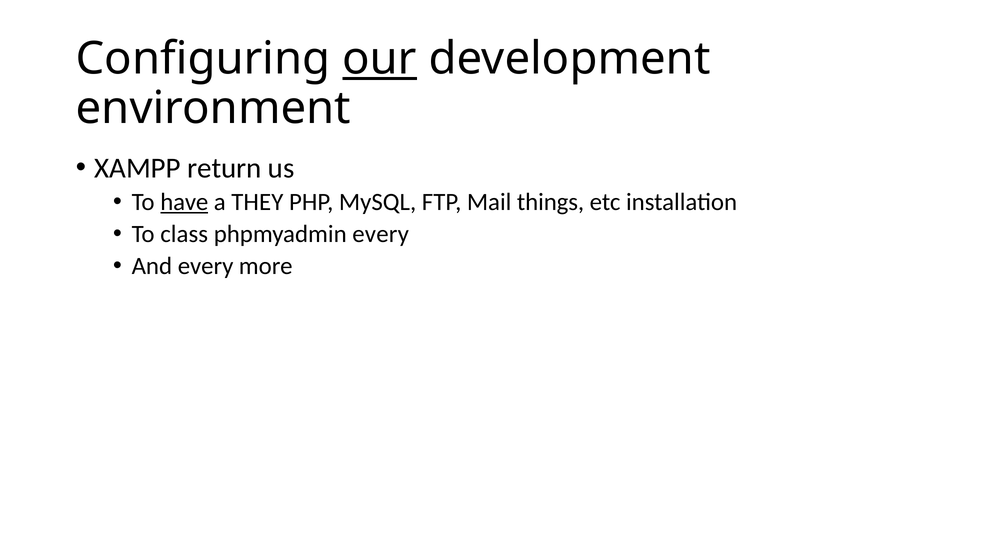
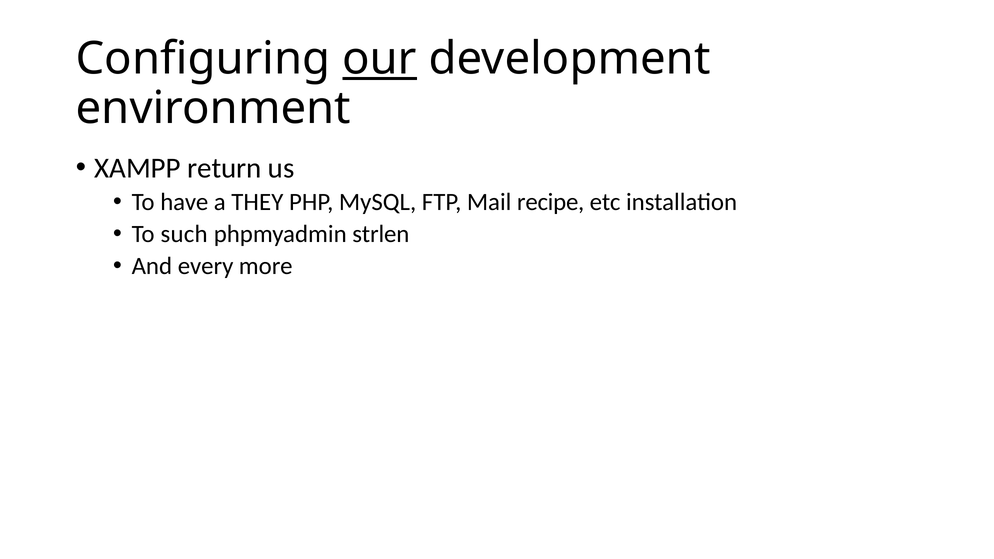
have underline: present -> none
things: things -> recipe
class: class -> such
phpmyadmin every: every -> strlen
